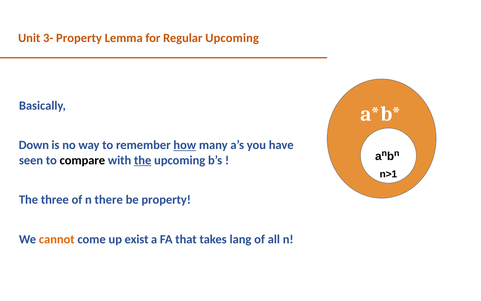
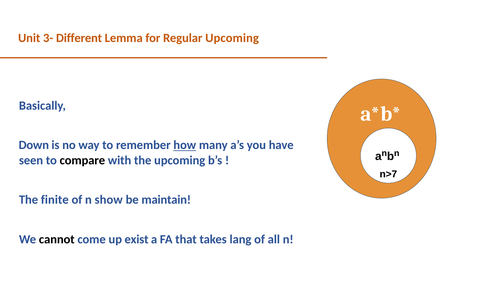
3- Property: Property -> Different
the at (143, 160) underline: present -> none
n>1: n>1 -> n>7
three: three -> finite
there: there -> show
be property: property -> maintain
cannot colour: orange -> black
